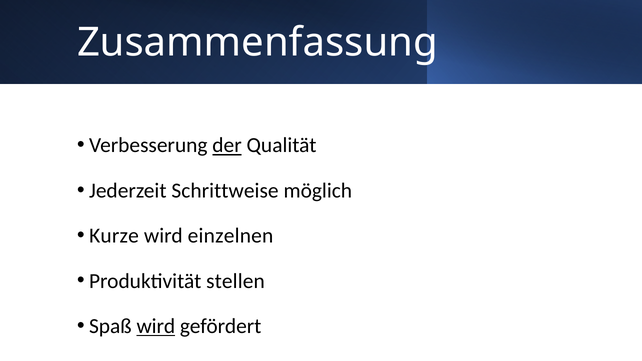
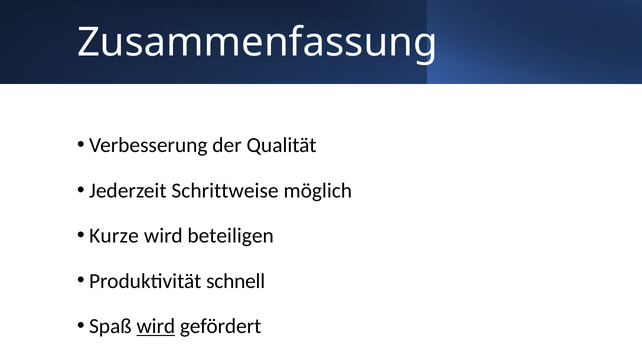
der underline: present -> none
einzelnen: einzelnen -> beteiligen
stellen: stellen -> schnell
